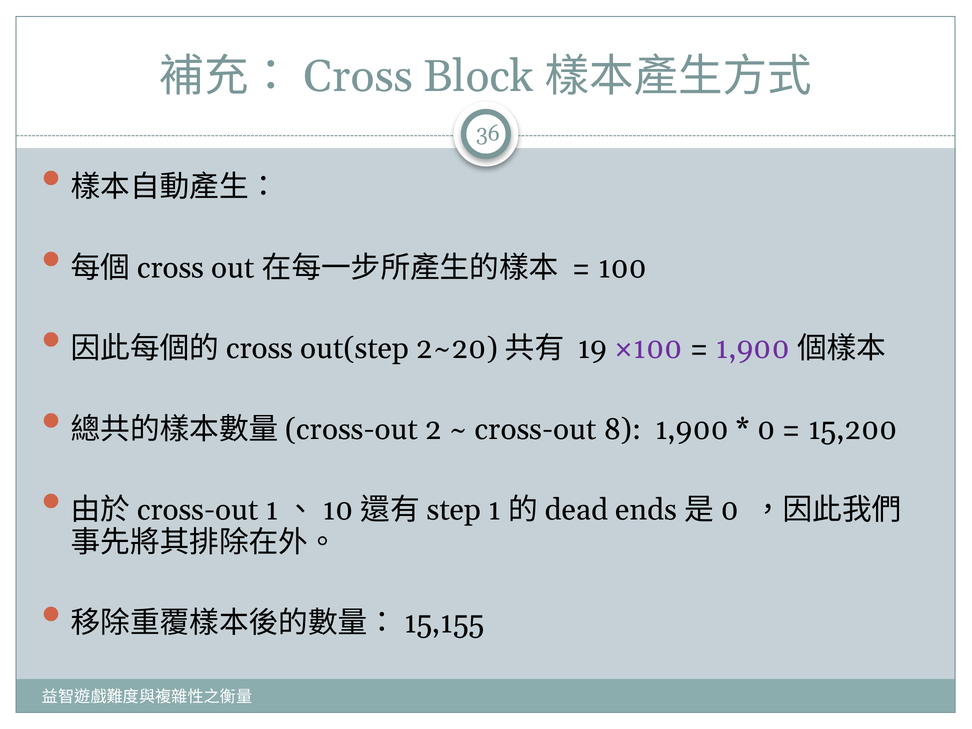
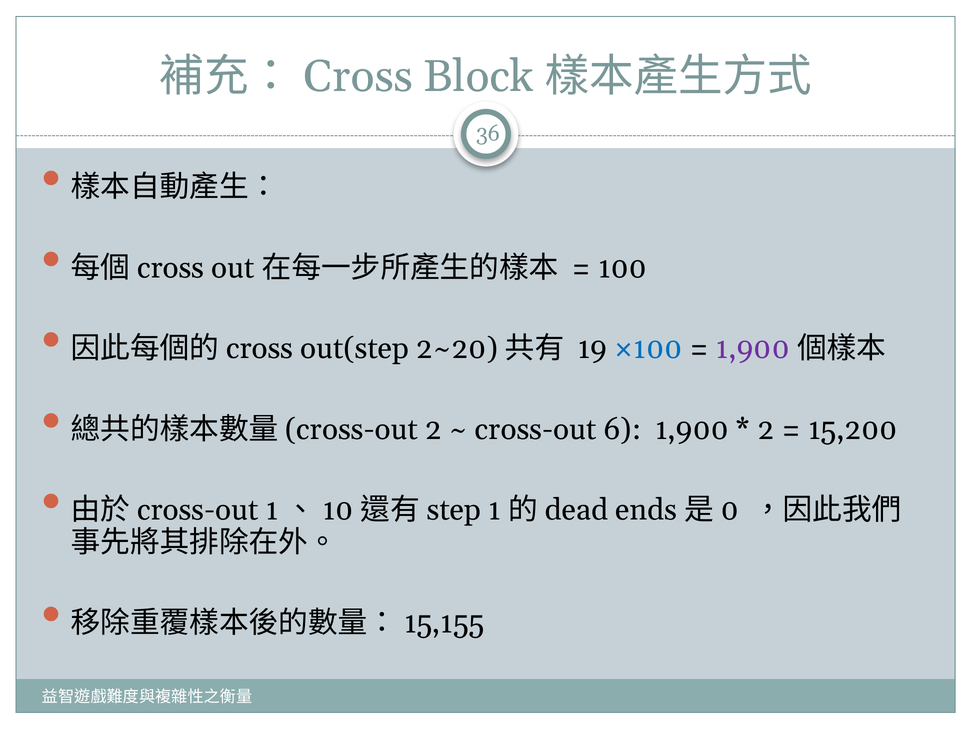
×100 colour: purple -> blue
8: 8 -> 6
0 at (766, 429): 0 -> 2
